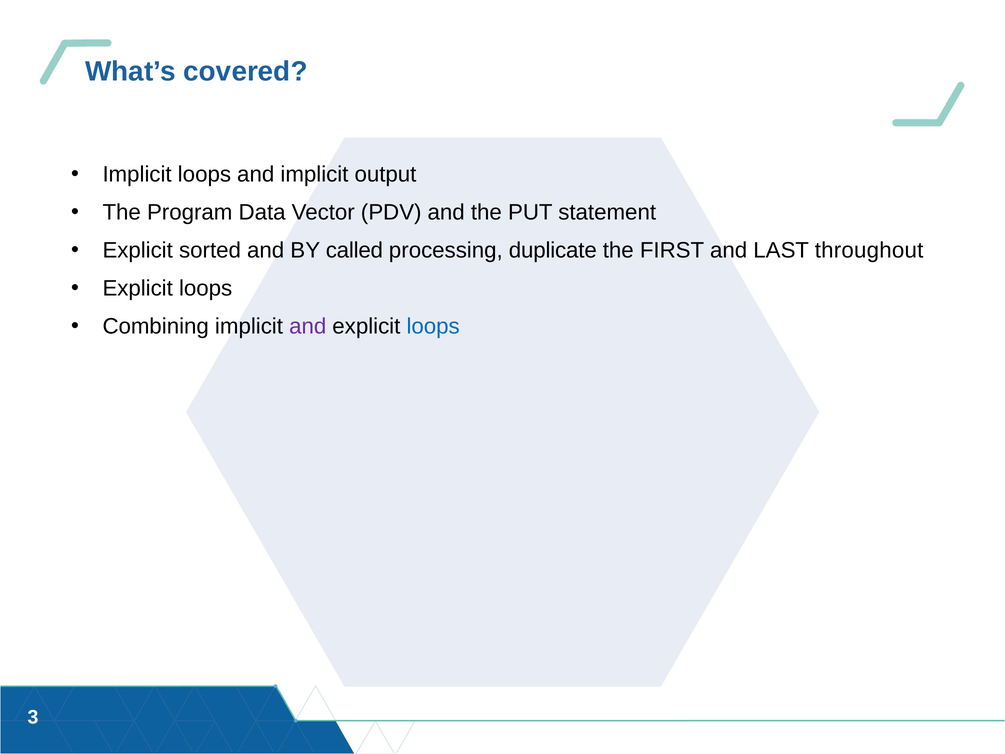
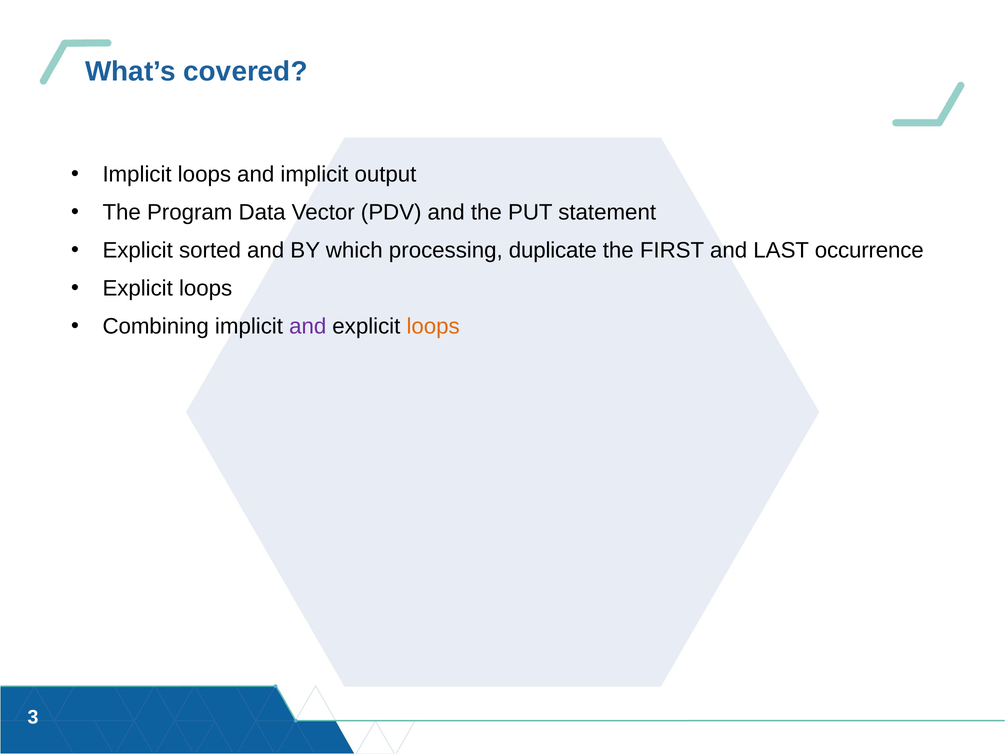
called: called -> which
throughout: throughout -> occurrence
loops at (433, 326) colour: blue -> orange
